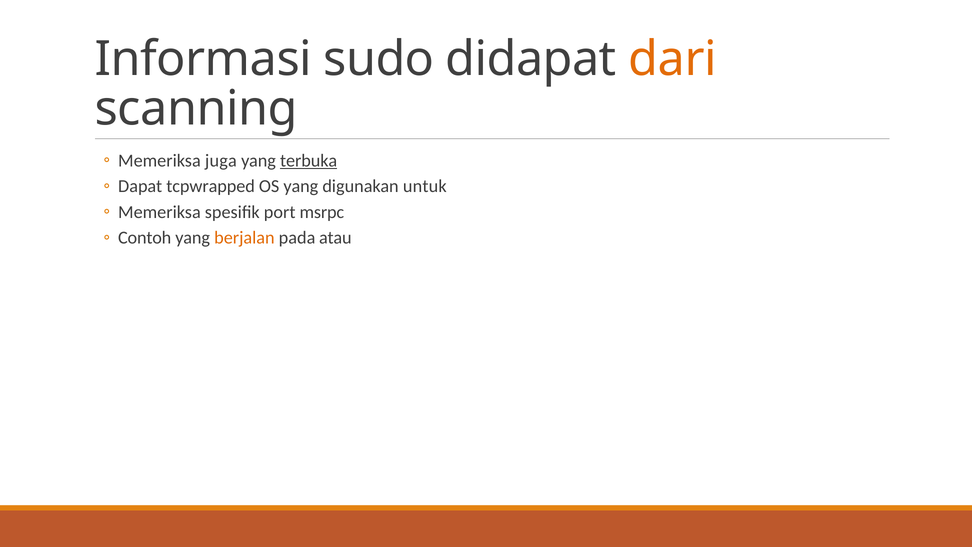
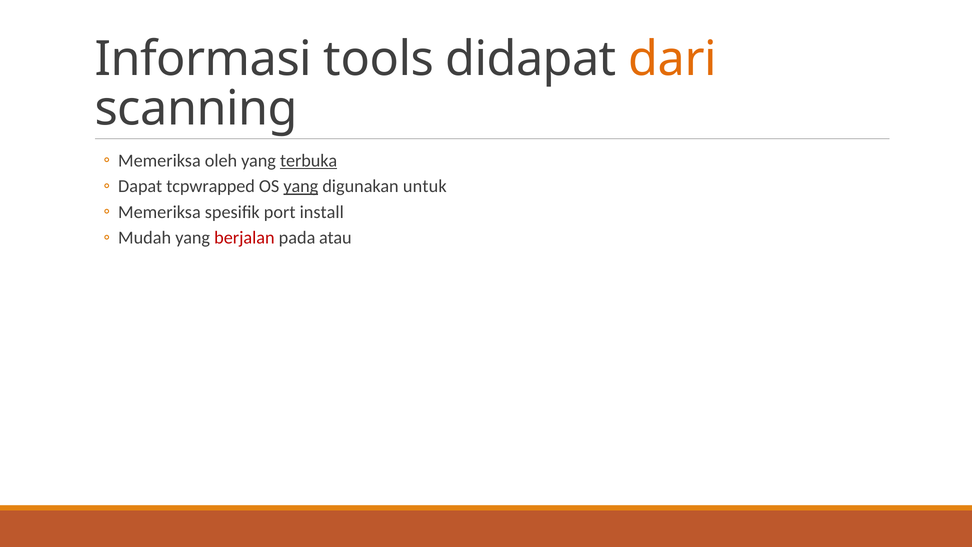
sudo: sudo -> tools
juga: juga -> oleh
yang at (301, 186) underline: none -> present
msrpc: msrpc -> install
Contoh: Contoh -> Mudah
berjalan colour: orange -> red
